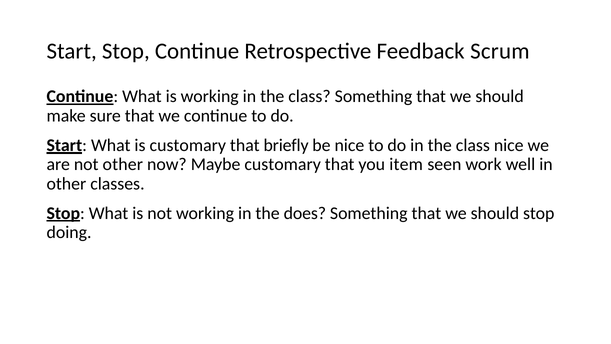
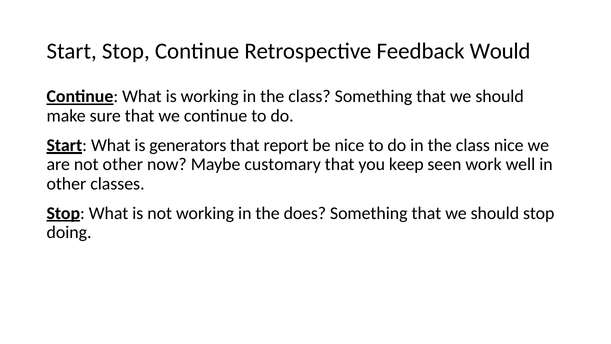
Scrum: Scrum -> Would
is customary: customary -> generators
briefly: briefly -> report
item: item -> keep
